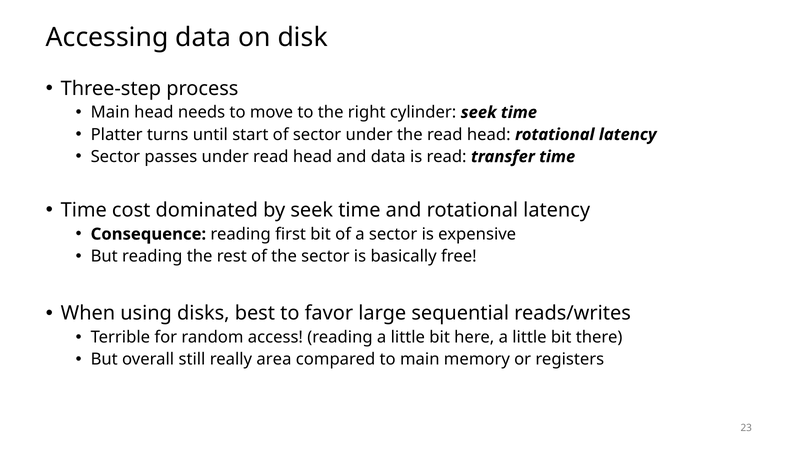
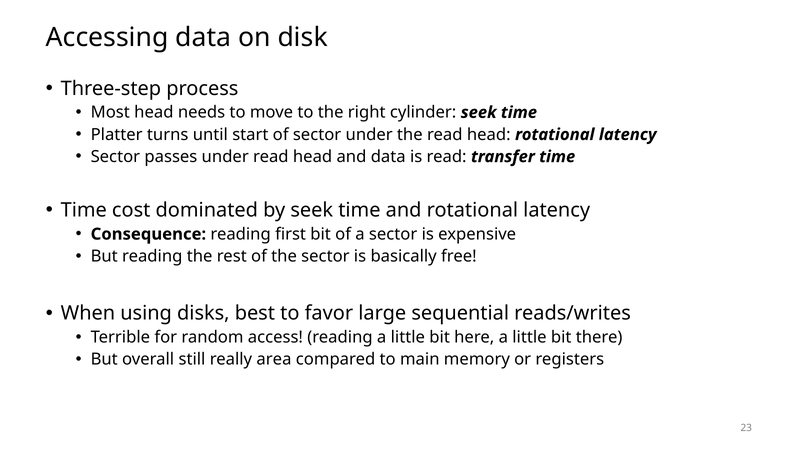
Main at (110, 112): Main -> Most
